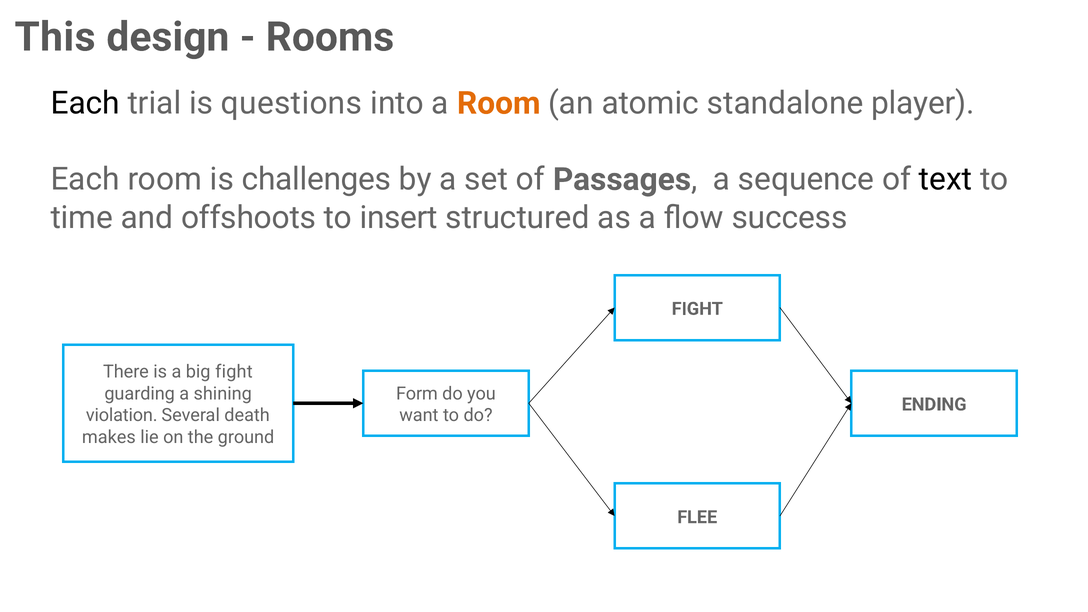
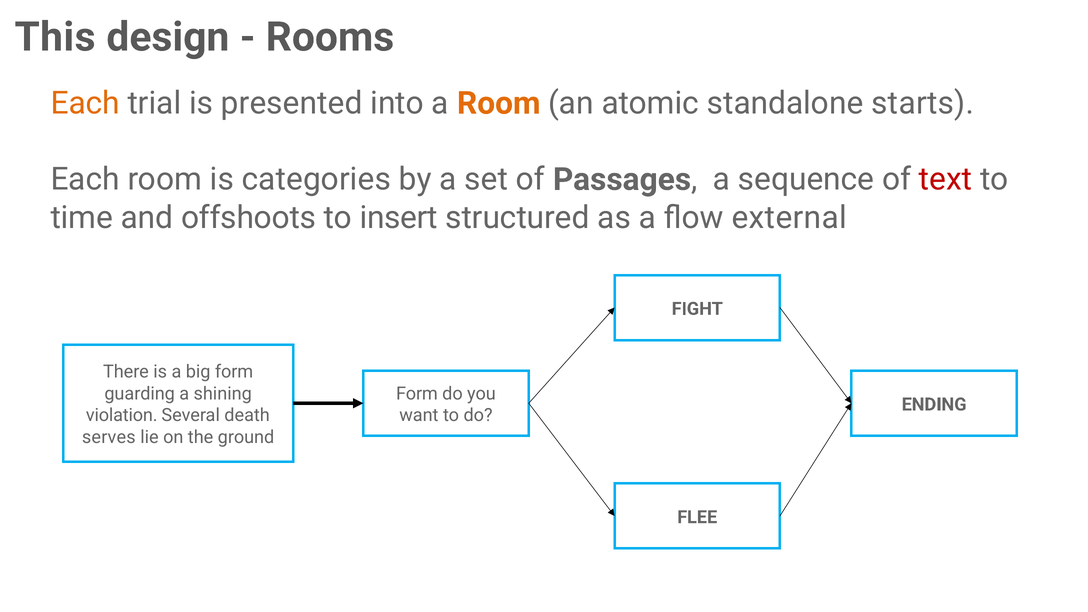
Each at (85, 103) colour: black -> orange
questions: questions -> presented
player: player -> starts
challenges: challenges -> categories
text colour: black -> red
success: success -> external
big fight: fight -> form
makes: makes -> serves
